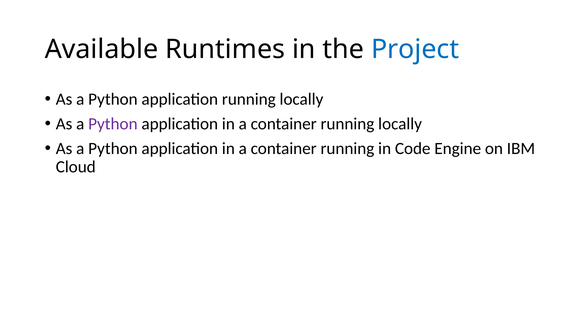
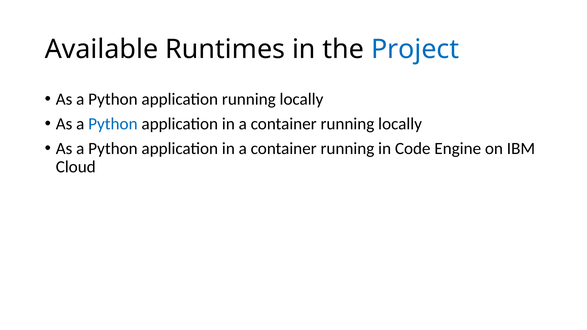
Python at (113, 124) colour: purple -> blue
